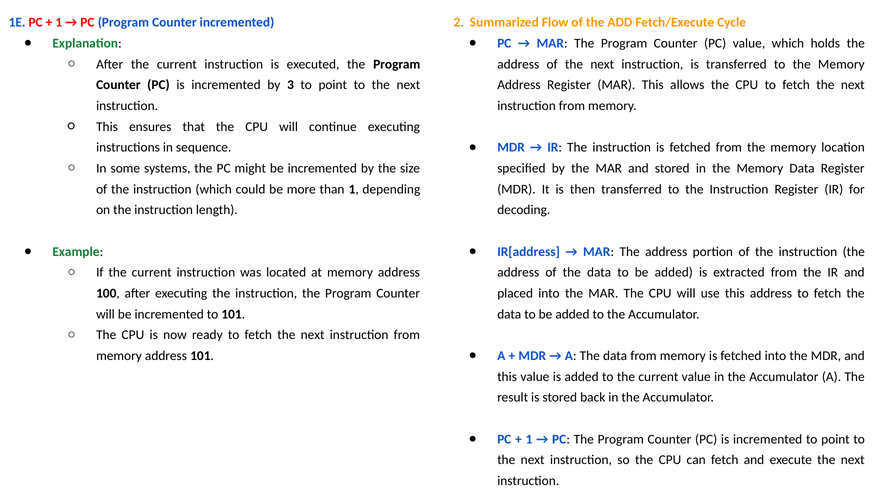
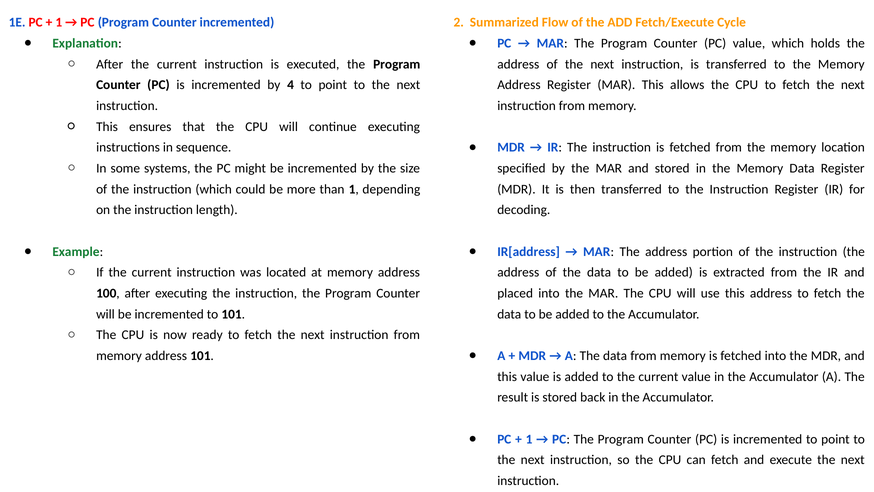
3: 3 -> 4
